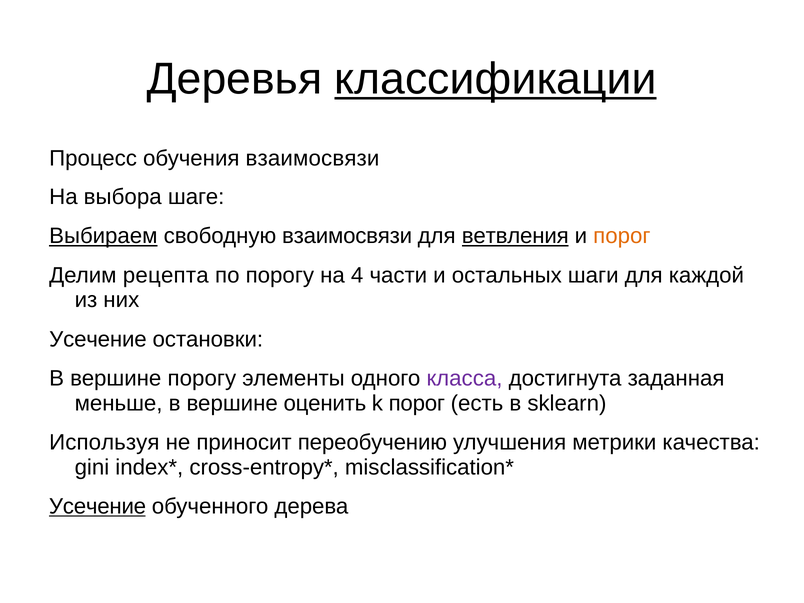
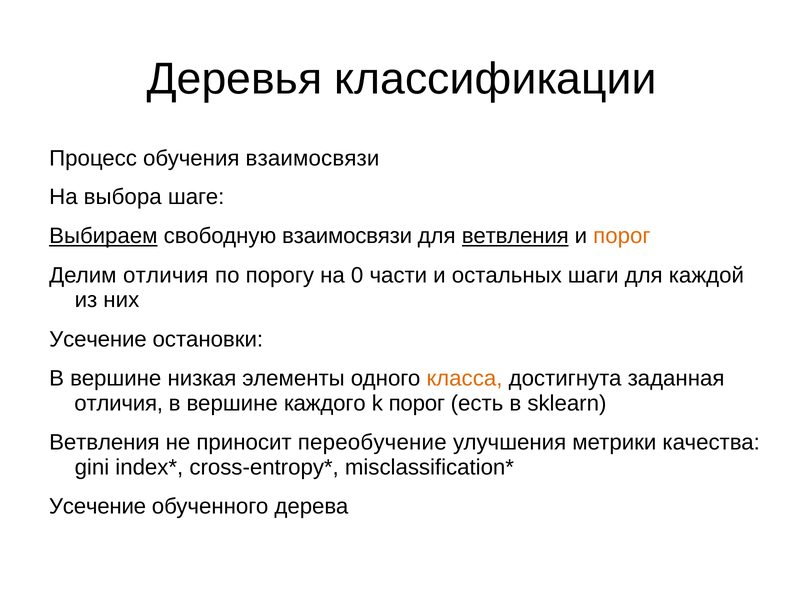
классификации underline: present -> none
Делим рецепта: рецепта -> отличия
4: 4 -> 0
вершине порогу: порогу -> низкая
класса colour: purple -> orange
меньше at (119, 403): меньше -> отличия
оценить: оценить -> каждого
Используя at (104, 442): Используя -> Ветвления
переобучению: переобучению -> переобучение
Усечение at (98, 506) underline: present -> none
